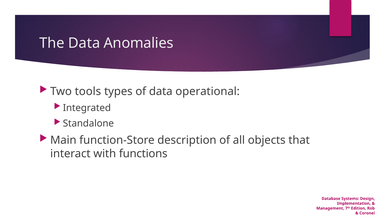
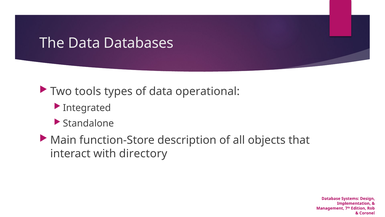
Anomalies: Anomalies -> Databases
functions: functions -> directory
